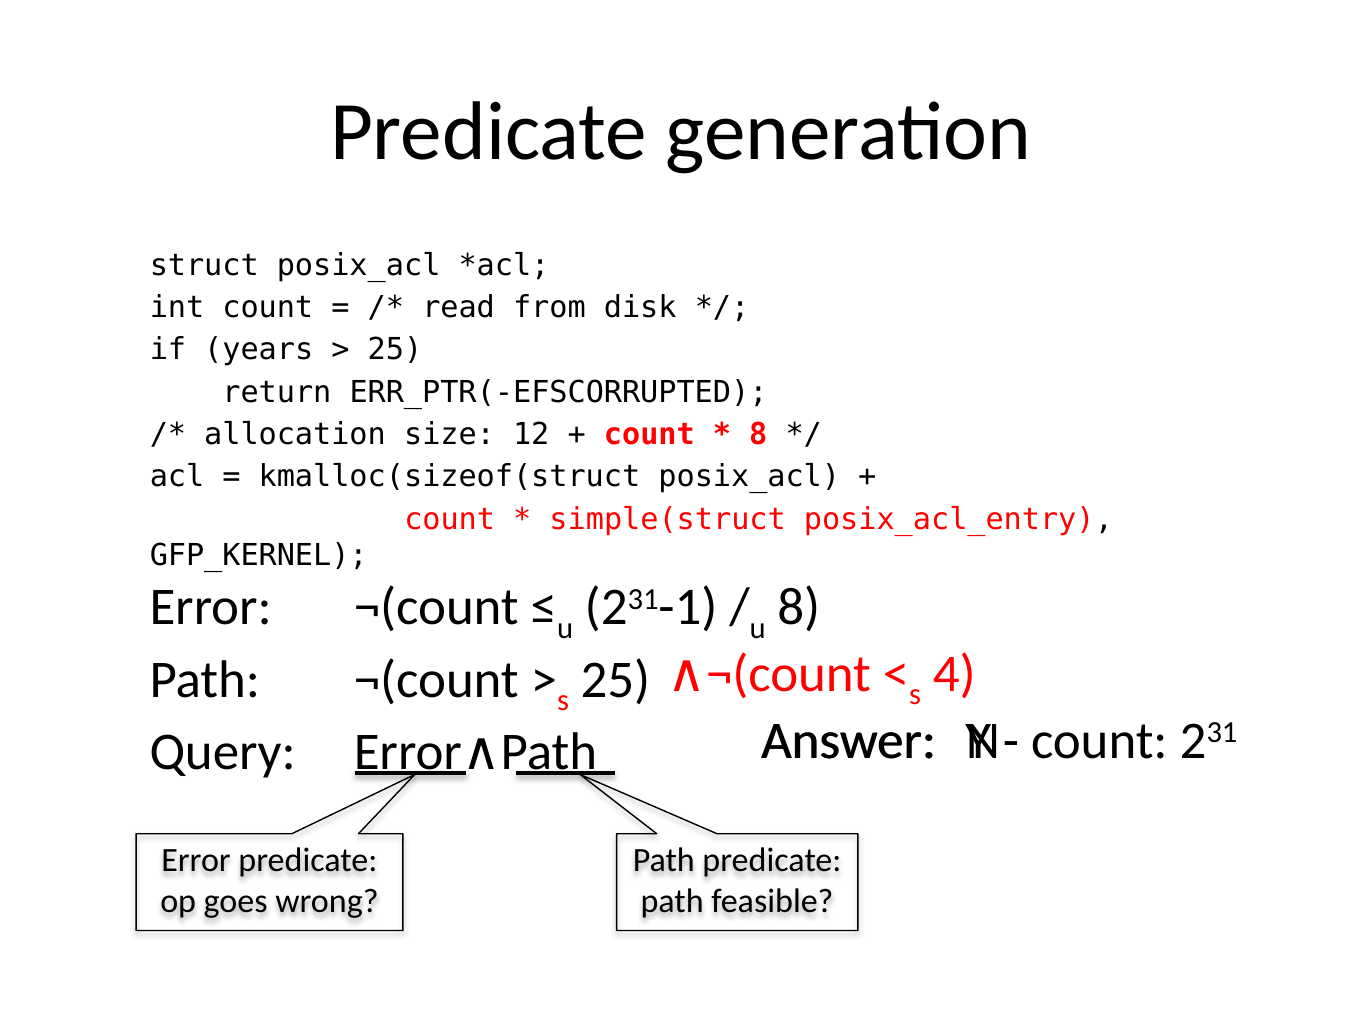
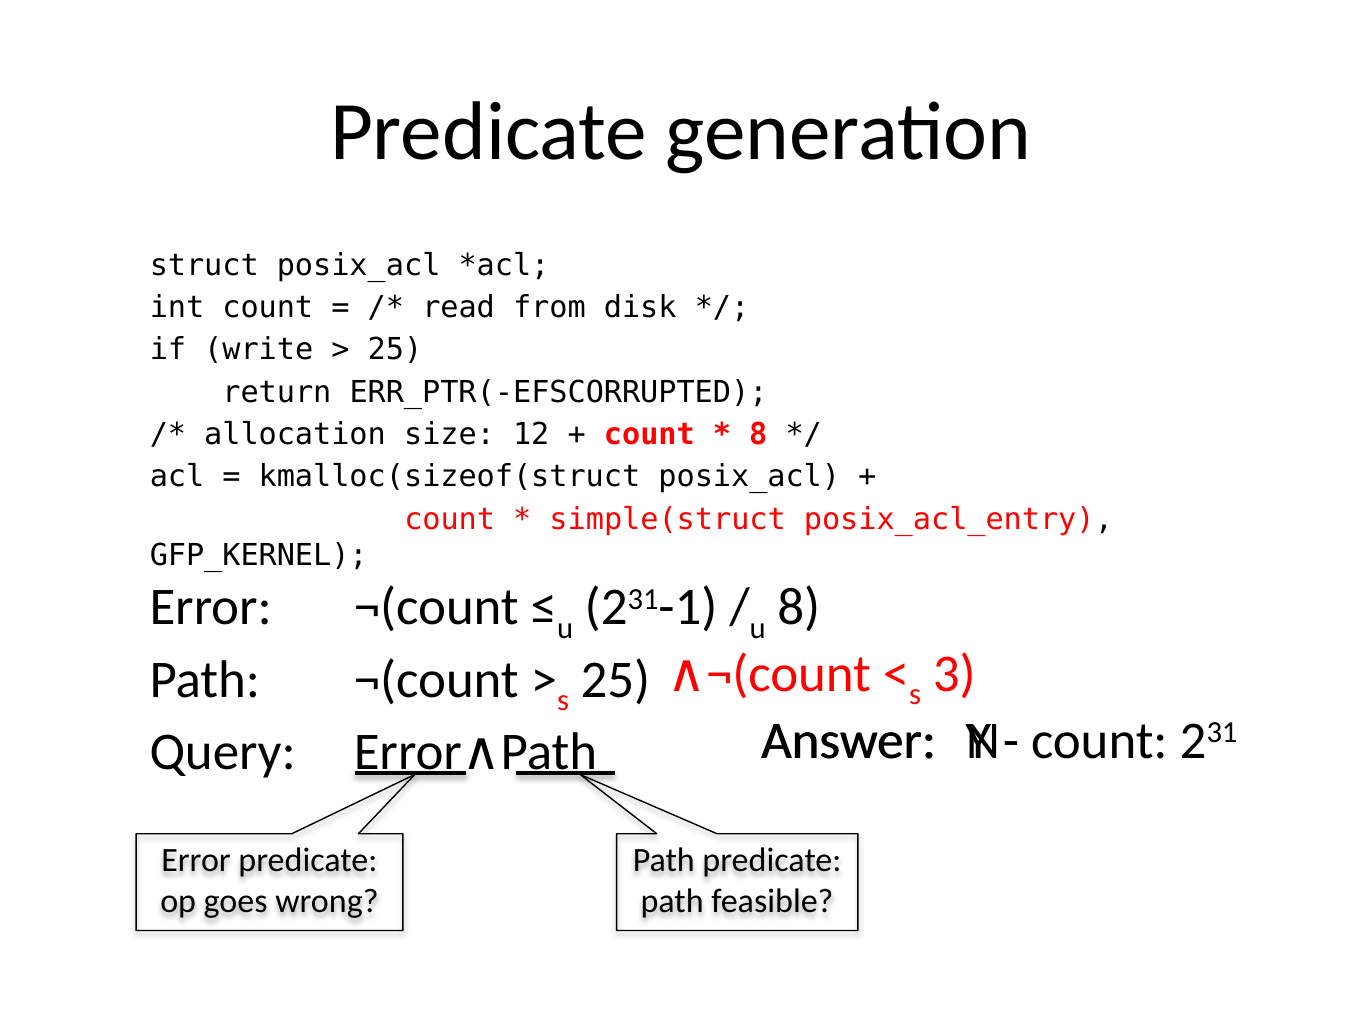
years: years -> write
4: 4 -> 3
